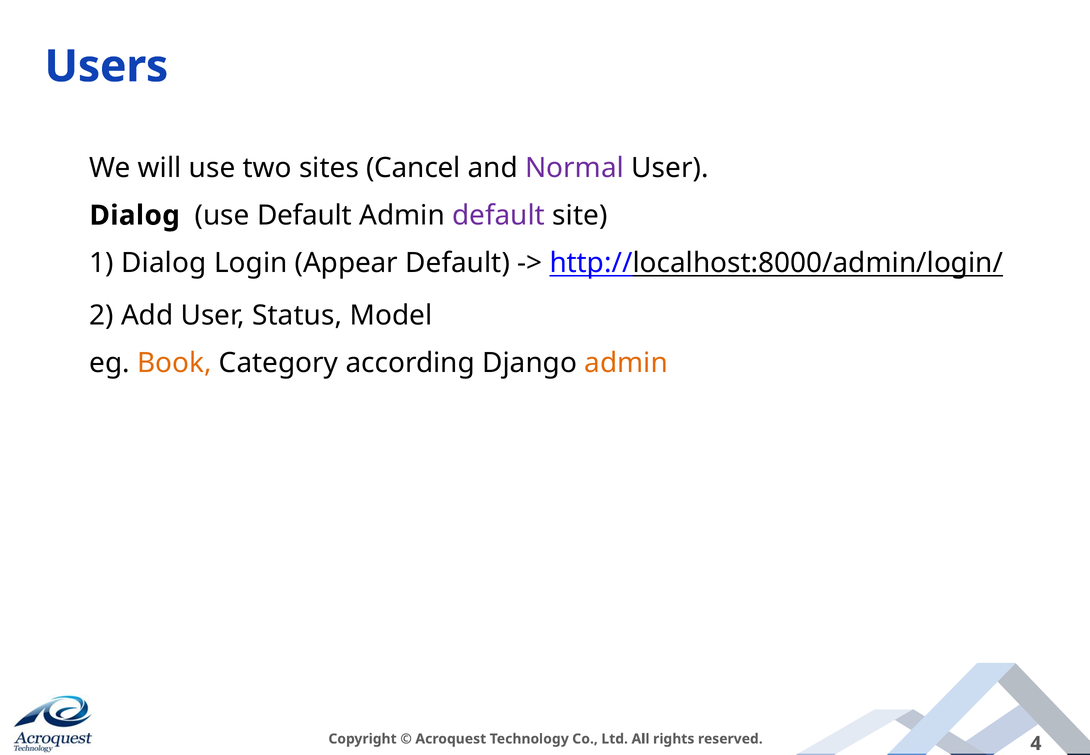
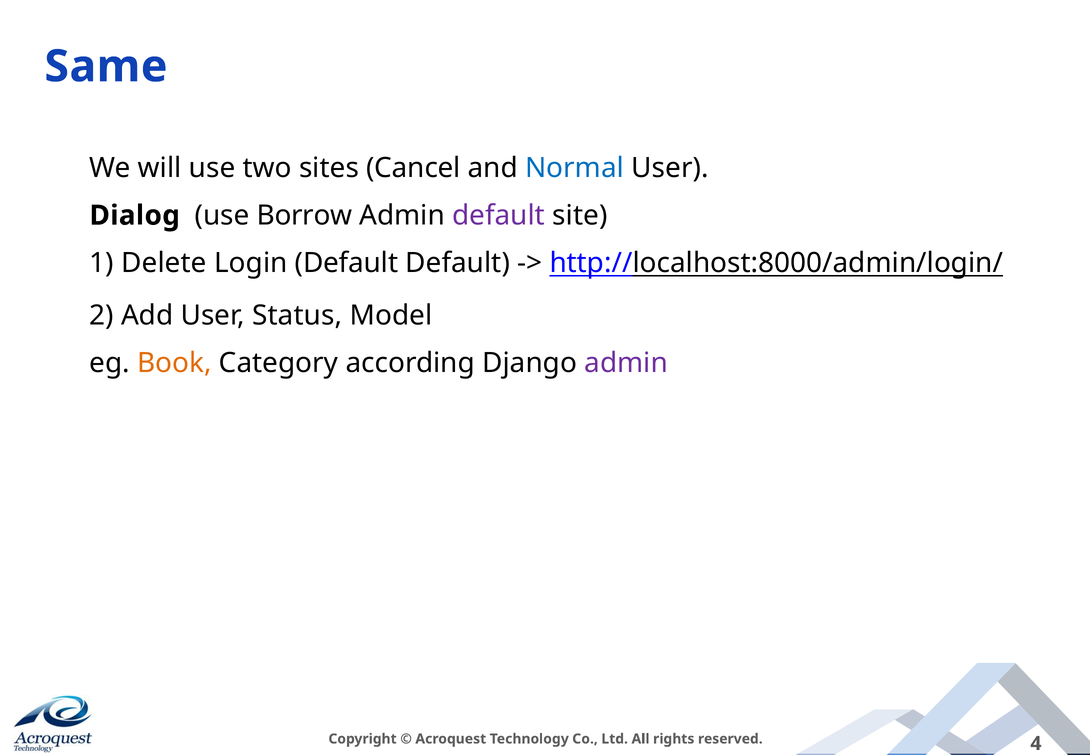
Users: Users -> Same
Normal colour: purple -> blue
use Default: Default -> Borrow
1 Dialog: Dialog -> Delete
Login Appear: Appear -> Default
admin at (626, 363) colour: orange -> purple
